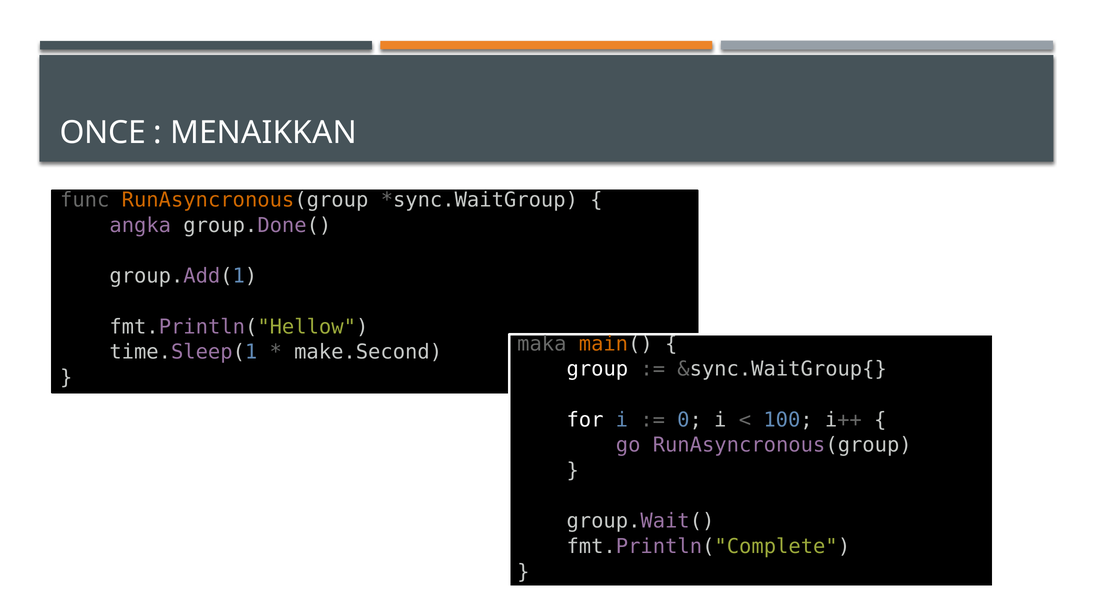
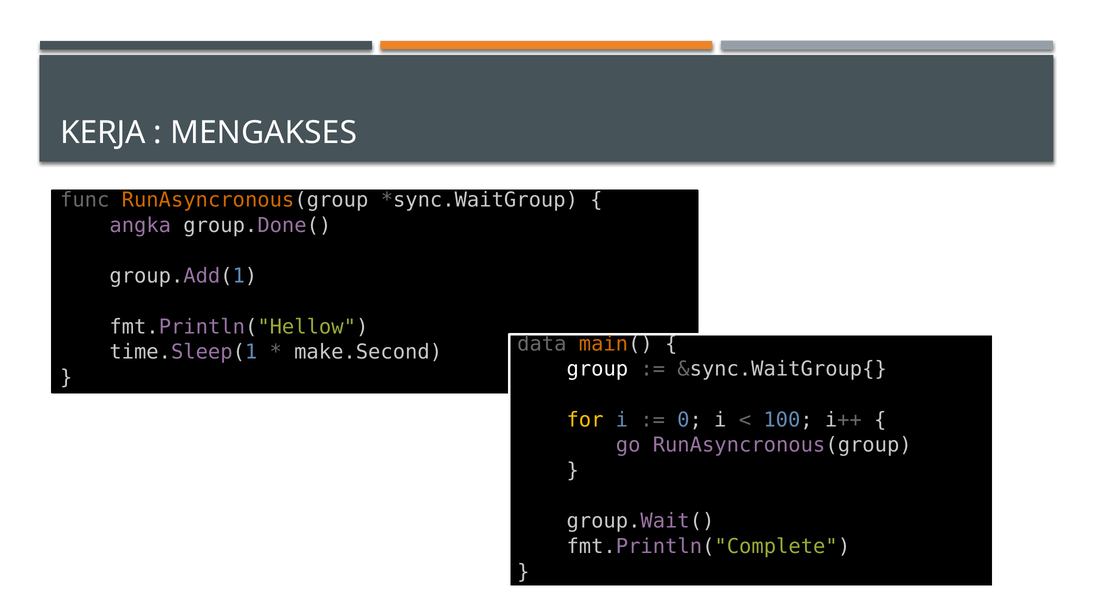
ONCE: ONCE -> KERJA
MENAIKKAN: MENAIKKAN -> MENGAKSES
maka: maka -> data
for colour: white -> yellow
